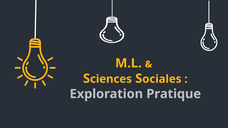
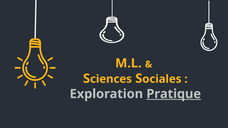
Pratique underline: none -> present
